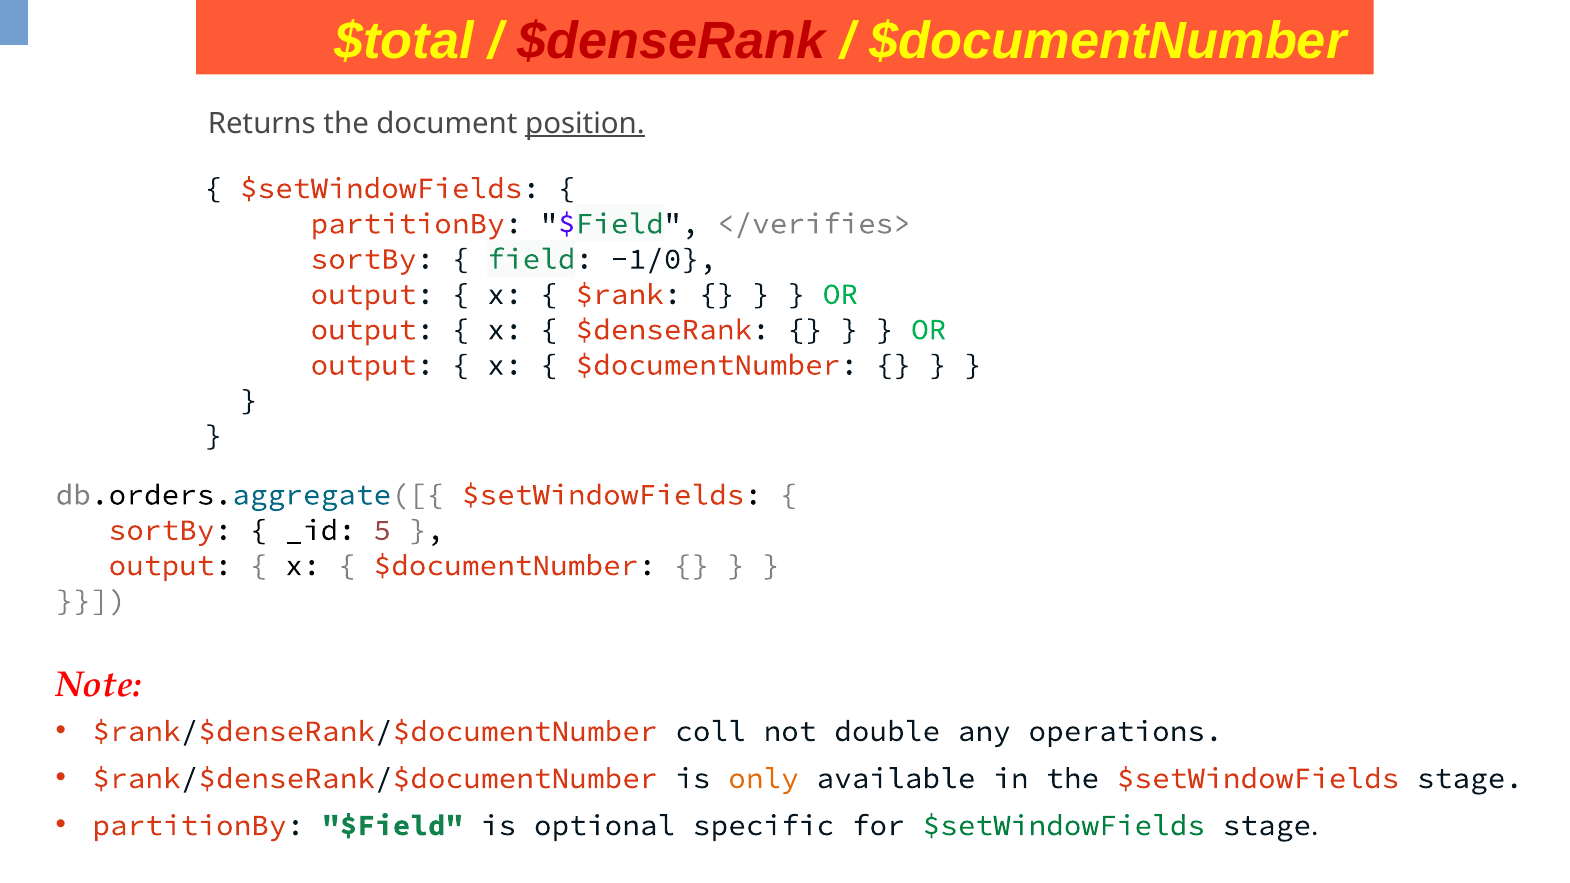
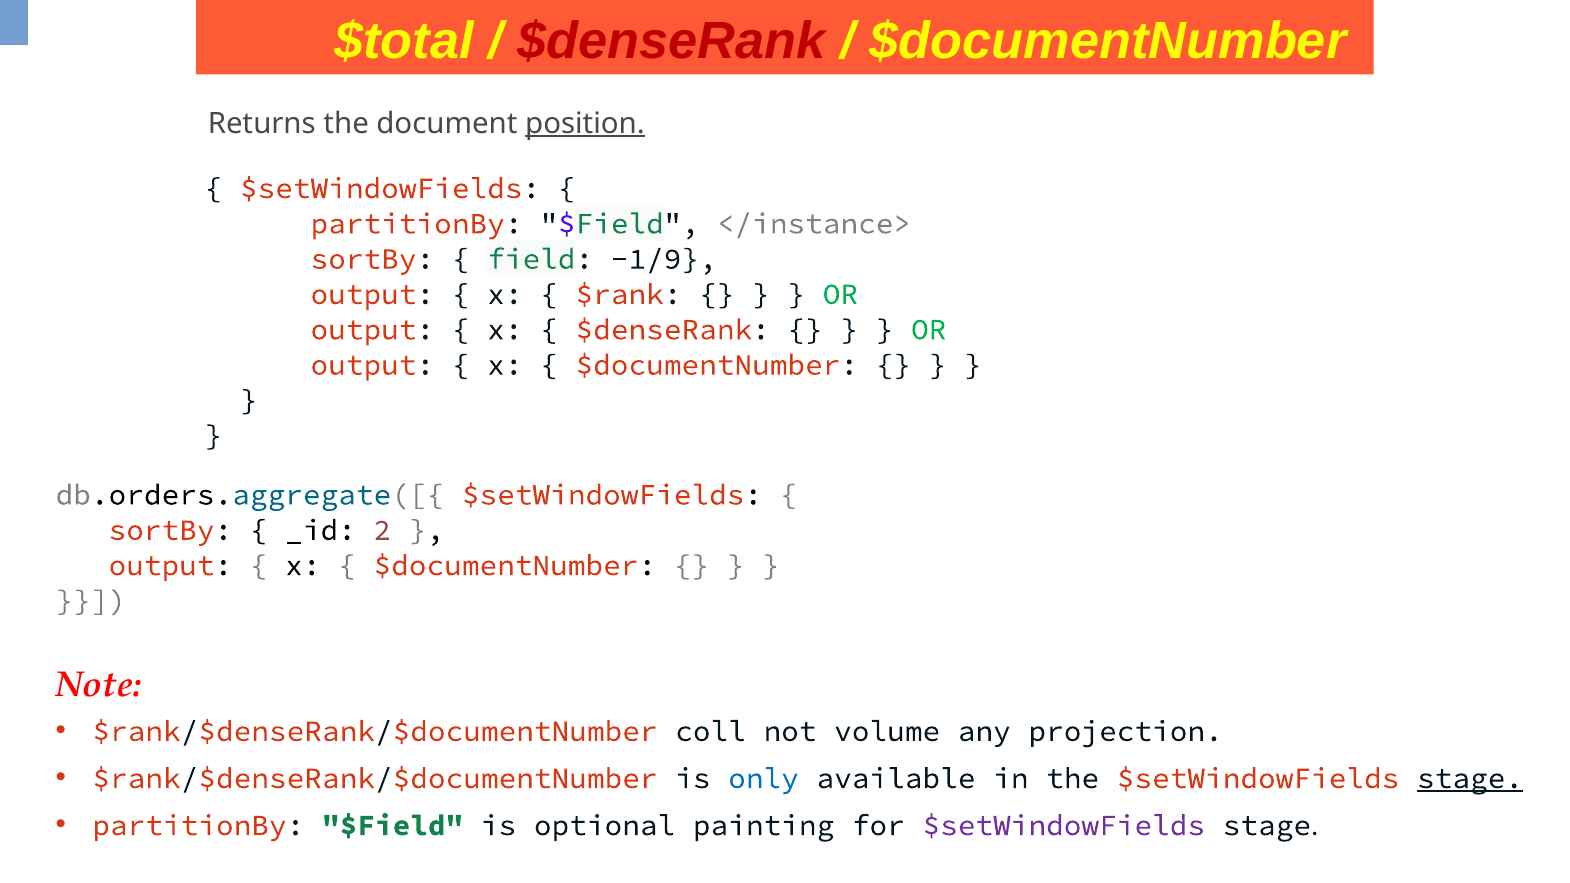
</verifies>: </verifies> -> </instance>
-1/0: -1/0 -> -1/9
5: 5 -> 2
double: double -> volume
operations: operations -> projection
only colour: orange -> blue
stage at (1470, 778) underline: none -> present
specific: specific -> painting
$setWindowFields at (1064, 826) colour: green -> purple
